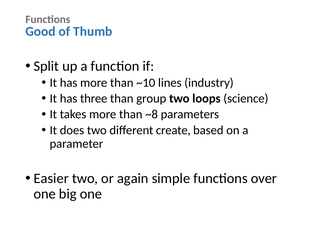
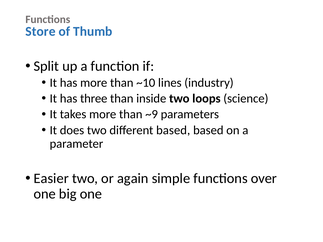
Good: Good -> Store
group: group -> inside
~8: ~8 -> ~9
different create: create -> based
